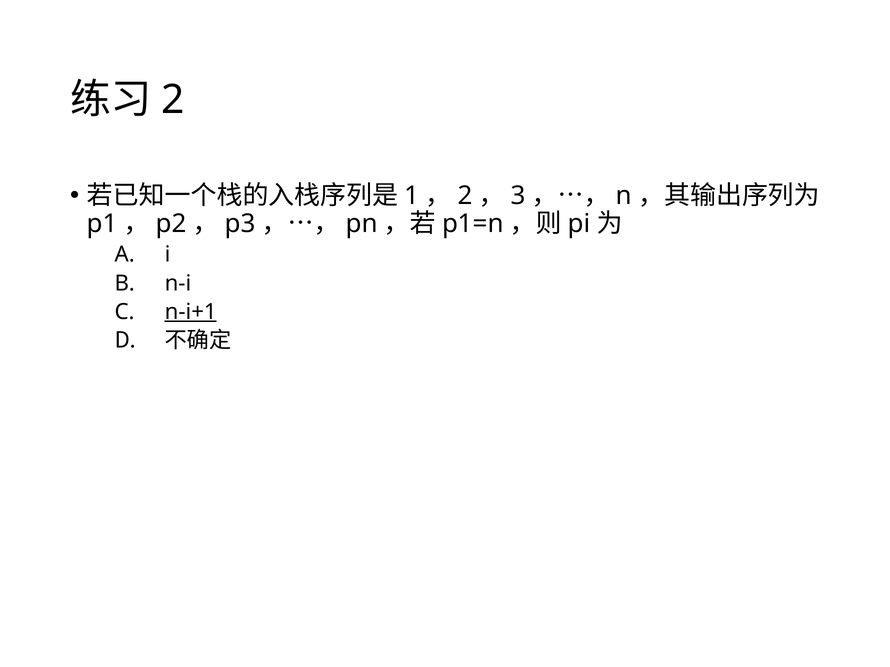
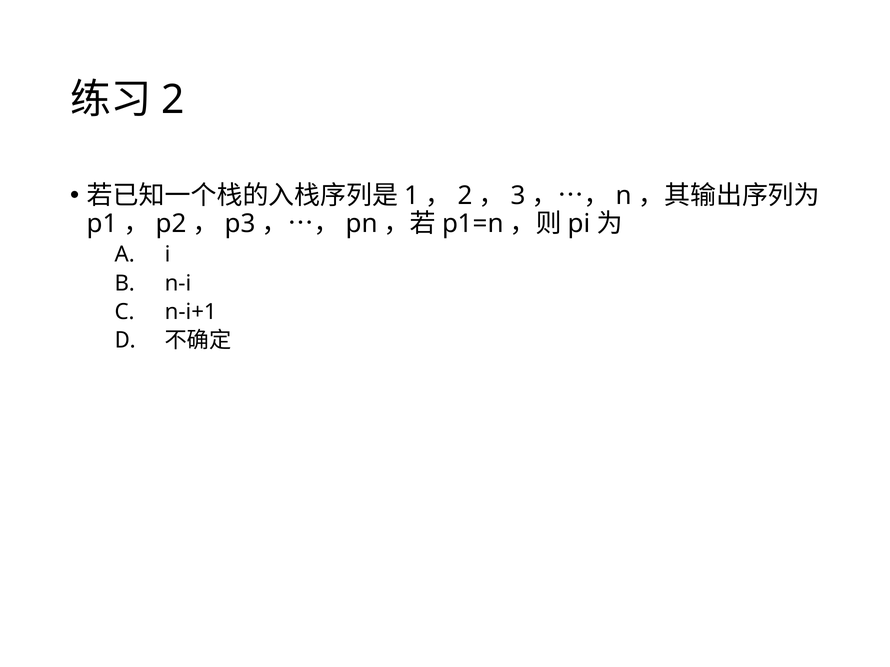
n-i+1 underline: present -> none
